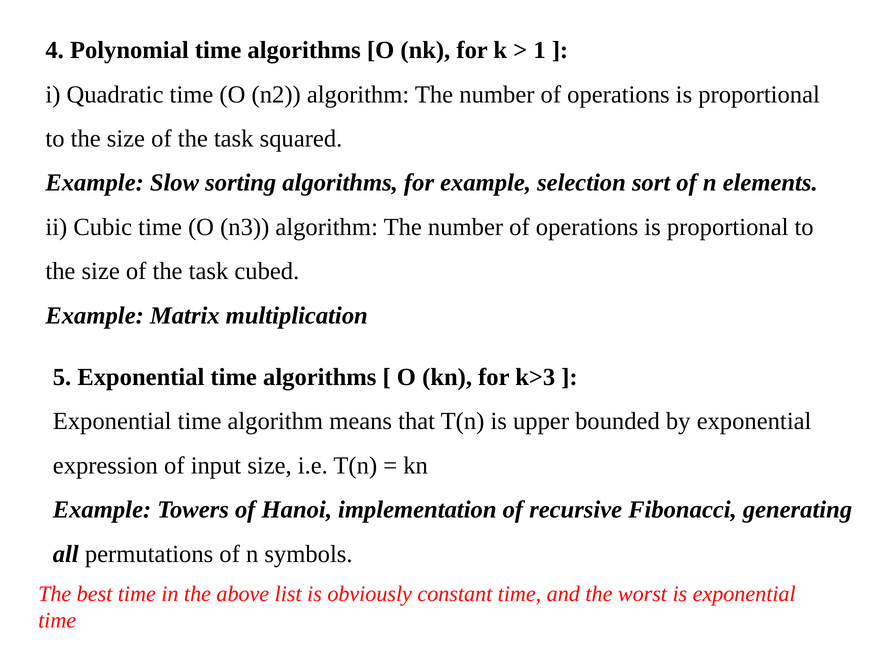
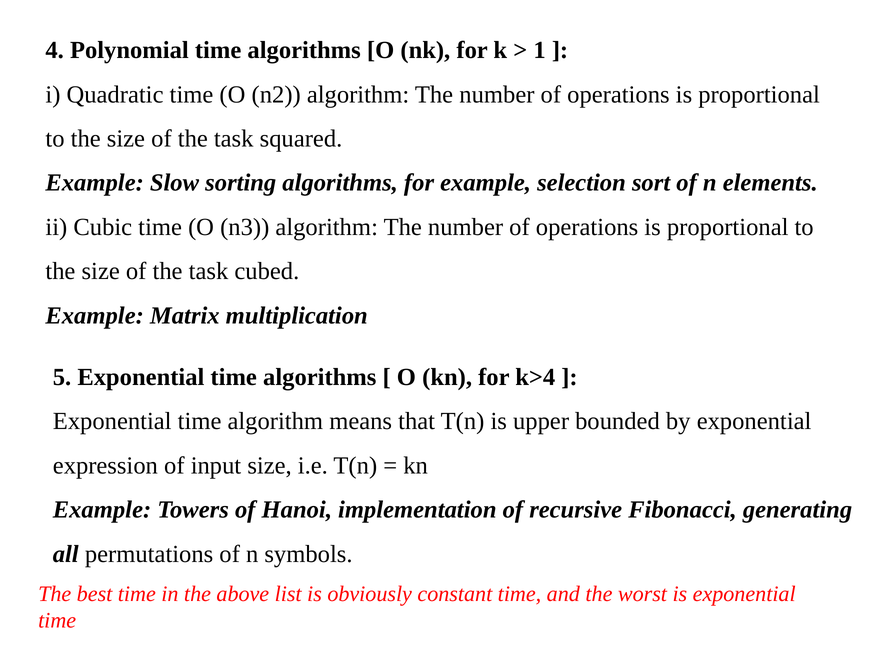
k>3: k>3 -> k>4
